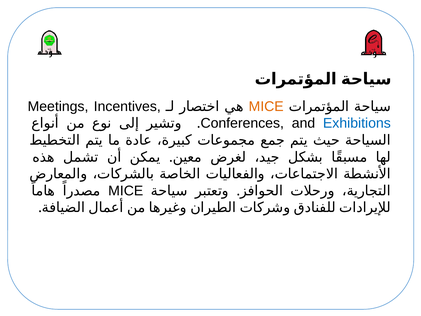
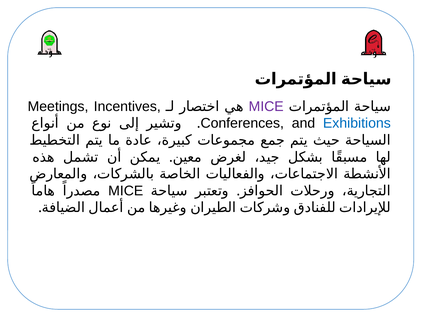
MICE at (266, 106) colour: orange -> purple
